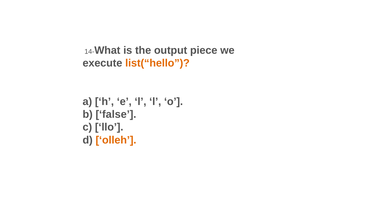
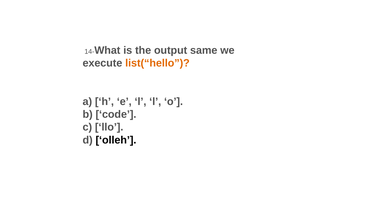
piece: piece -> same
false: false -> code
olleh colour: orange -> black
